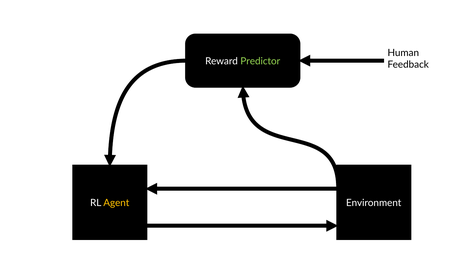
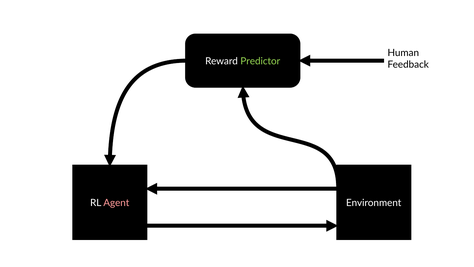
Agent colour: yellow -> pink
